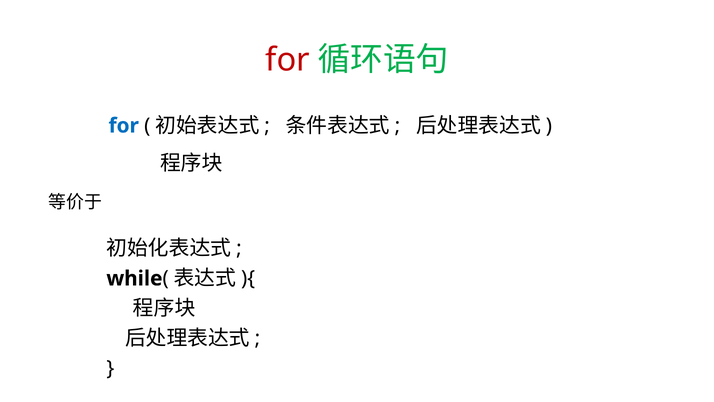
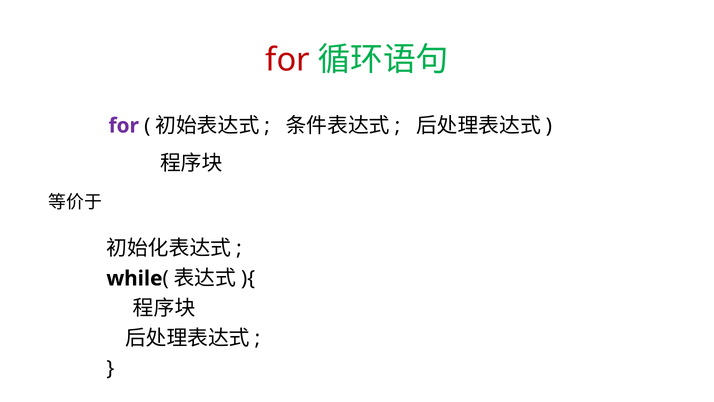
for at (124, 126) colour: blue -> purple
